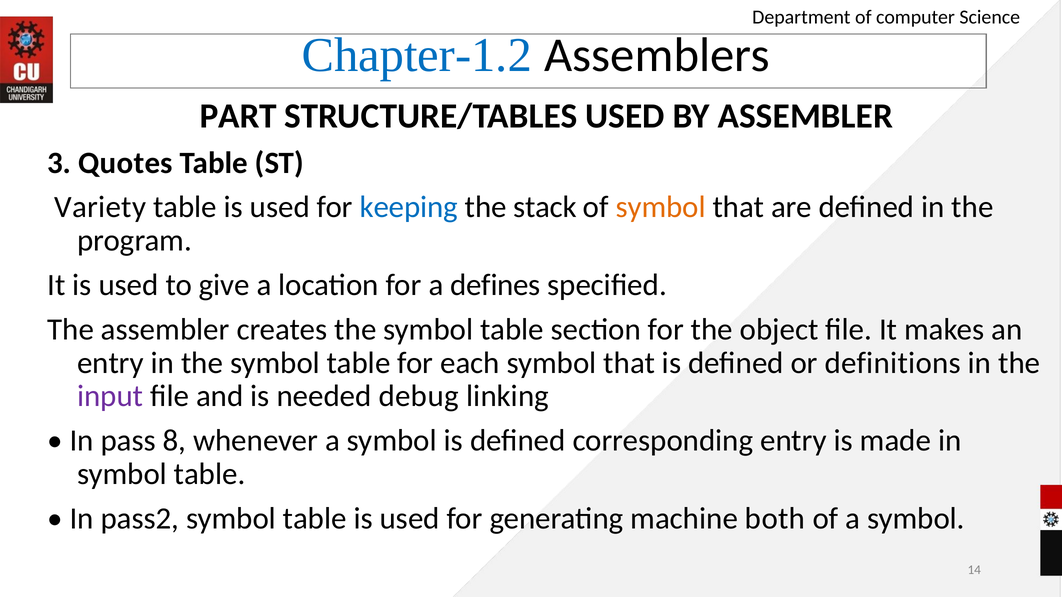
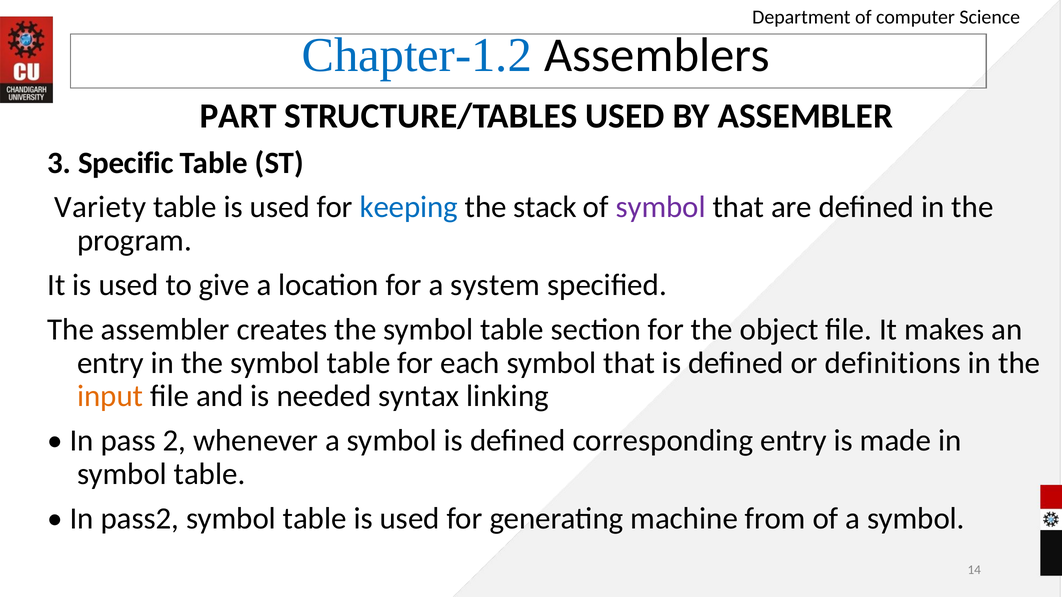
Quotes: Quotes -> Specific
symbol at (661, 207) colour: orange -> purple
defines: defines -> system
input colour: purple -> orange
debug: debug -> syntax
8: 8 -> 2
both: both -> from
